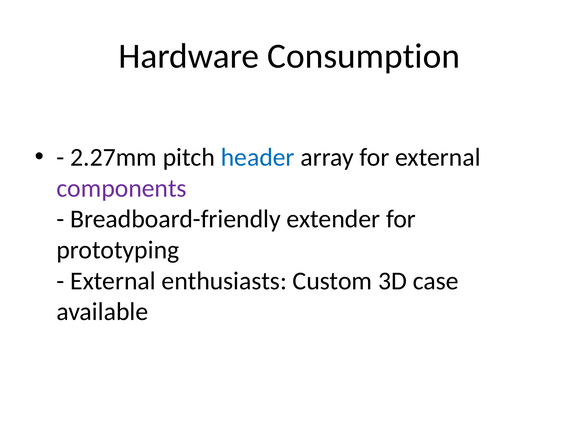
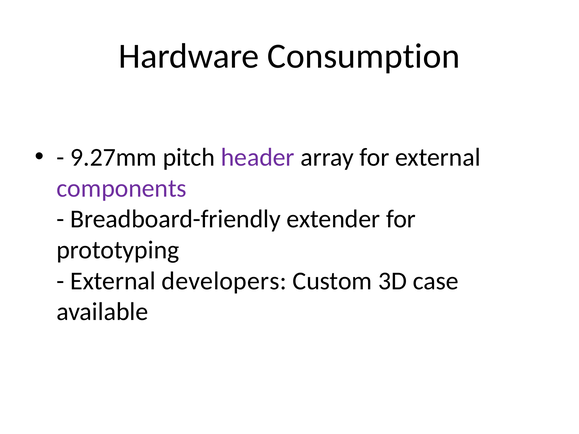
2.27mm: 2.27mm -> 9.27mm
header colour: blue -> purple
enthusiasts: enthusiasts -> developers
